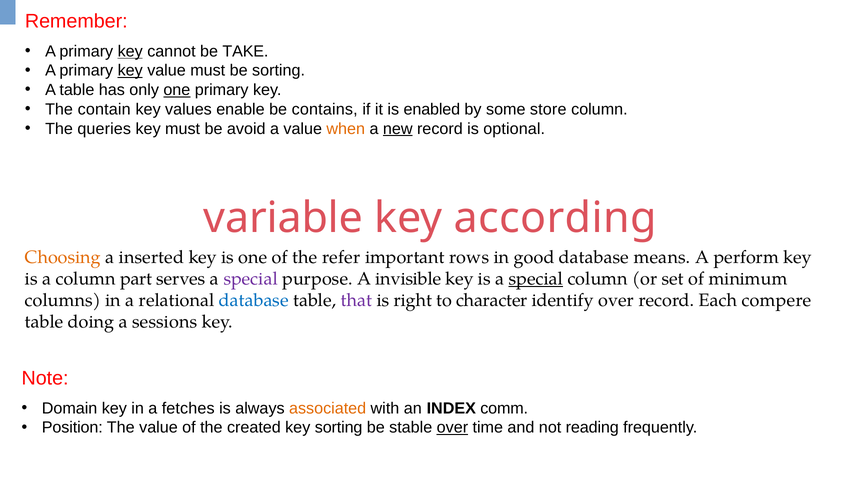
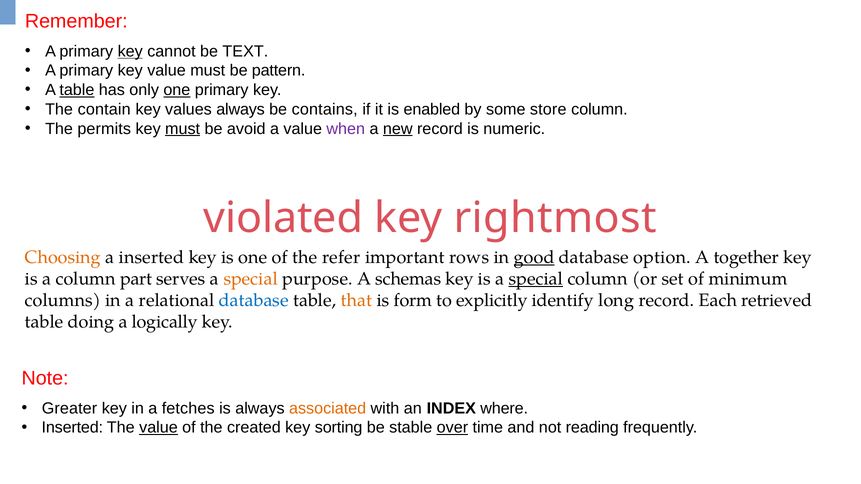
TAKE: TAKE -> TEXT
key at (130, 71) underline: present -> none
be sorting: sorting -> pattern
table at (77, 90) underline: none -> present
values enable: enable -> always
queries: queries -> permits
must at (183, 129) underline: none -> present
when colour: orange -> purple
optional: optional -> numeric
variable: variable -> violated
according: according -> rightmost
good underline: none -> present
means: means -> option
perform: perform -> together
special at (251, 279) colour: purple -> orange
invisible: invisible -> schemas
that colour: purple -> orange
right: right -> form
character: character -> explicitly
identify over: over -> long
compere: compere -> retrieved
sessions: sessions -> logically
Domain: Domain -> Greater
comm: comm -> where
Position at (72, 428): Position -> Inserted
value at (158, 428) underline: none -> present
